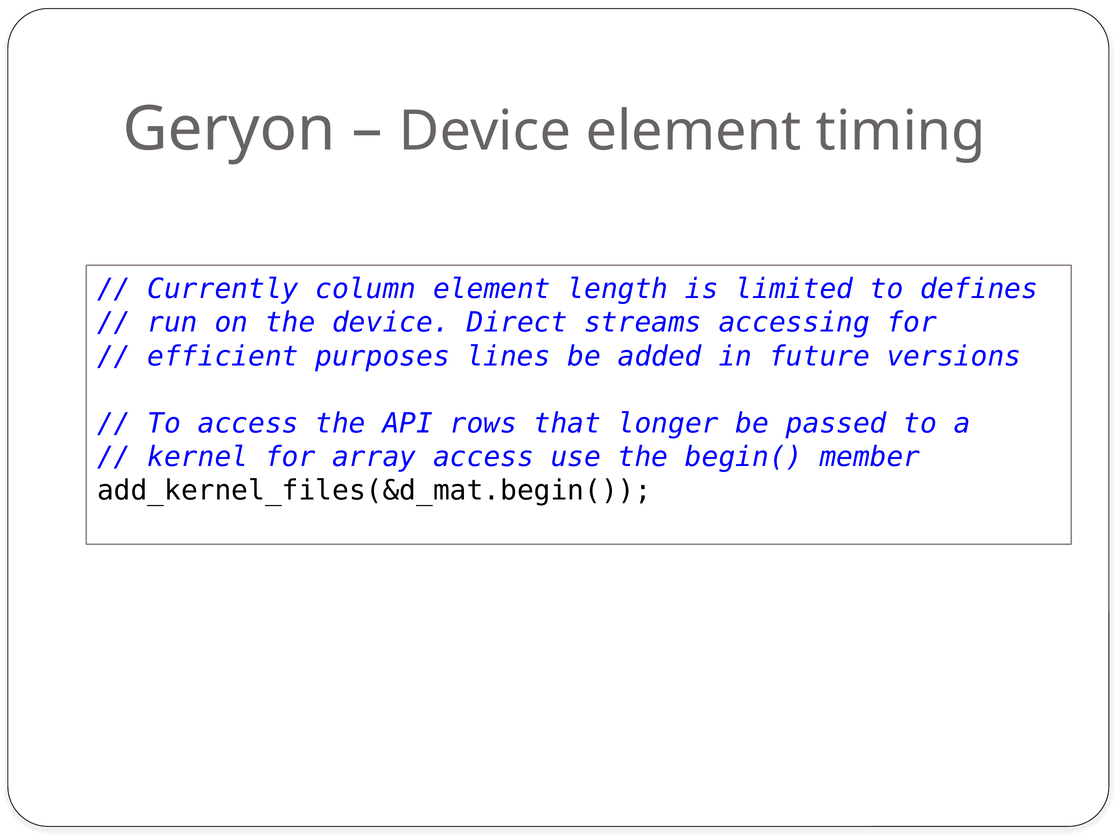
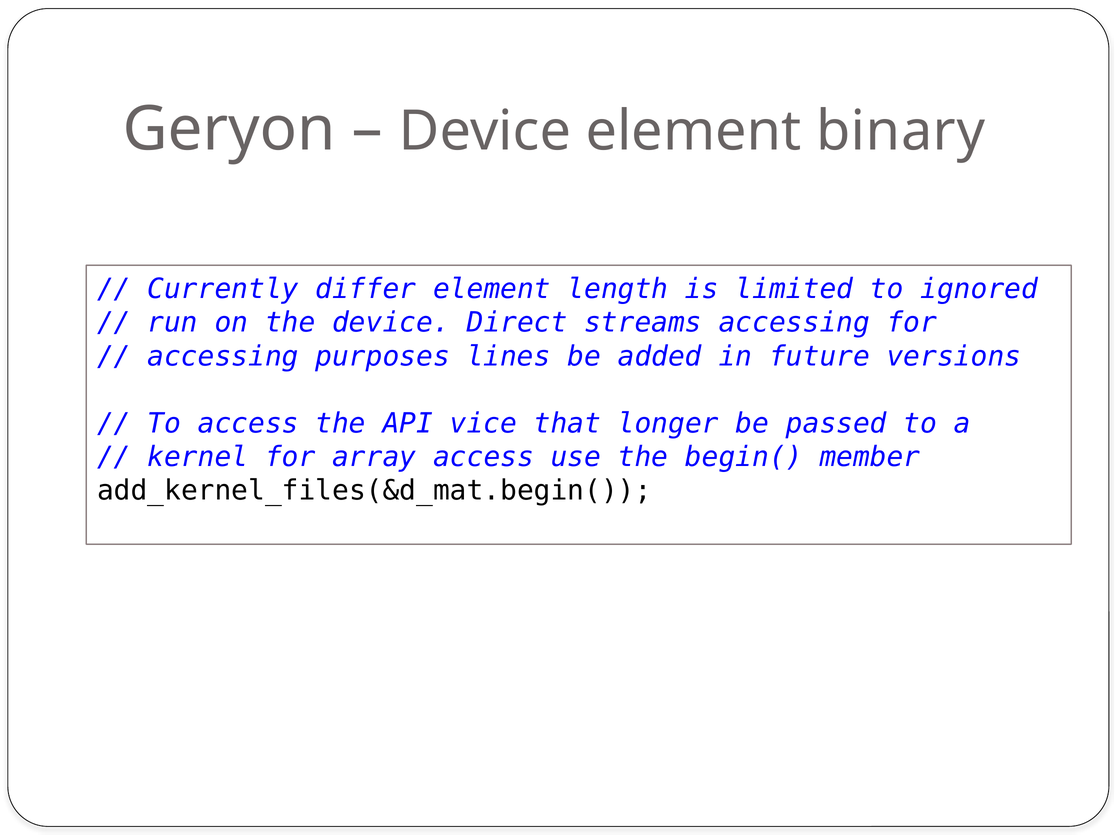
timing: timing -> binary
column: column -> differ
defines: defines -> ignored
efficient at (223, 356): efficient -> accessing
rows: rows -> vice
